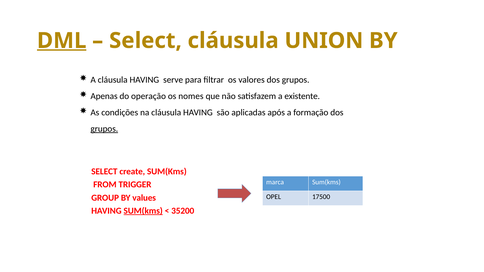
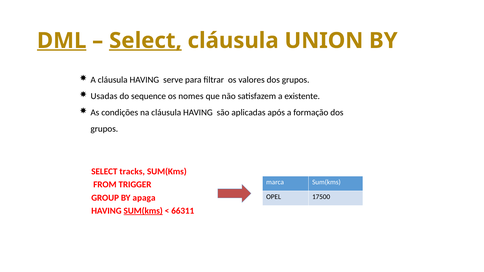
Select at (145, 41) underline: none -> present
Apenas: Apenas -> Usadas
operação: operação -> sequence
grupos at (104, 129) underline: present -> none
create: create -> tracks
values: values -> apaga
35200: 35200 -> 66311
